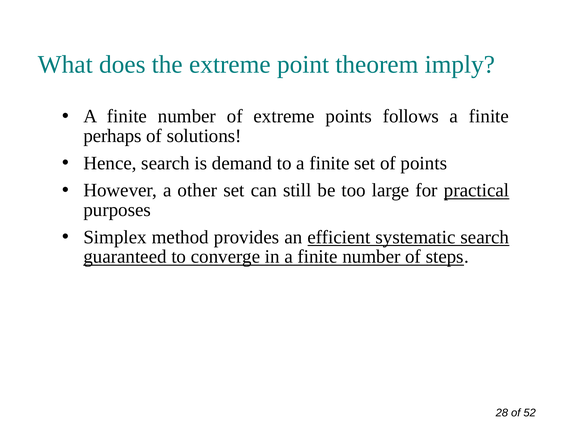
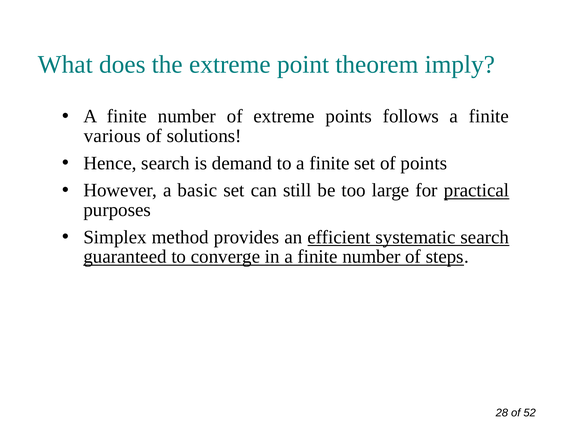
perhaps: perhaps -> various
other: other -> basic
